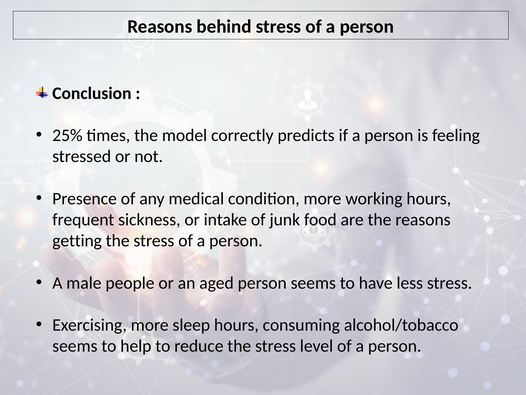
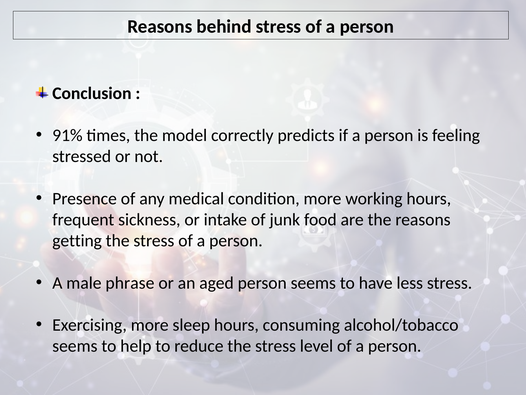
25%: 25% -> 91%
people: people -> phrase
